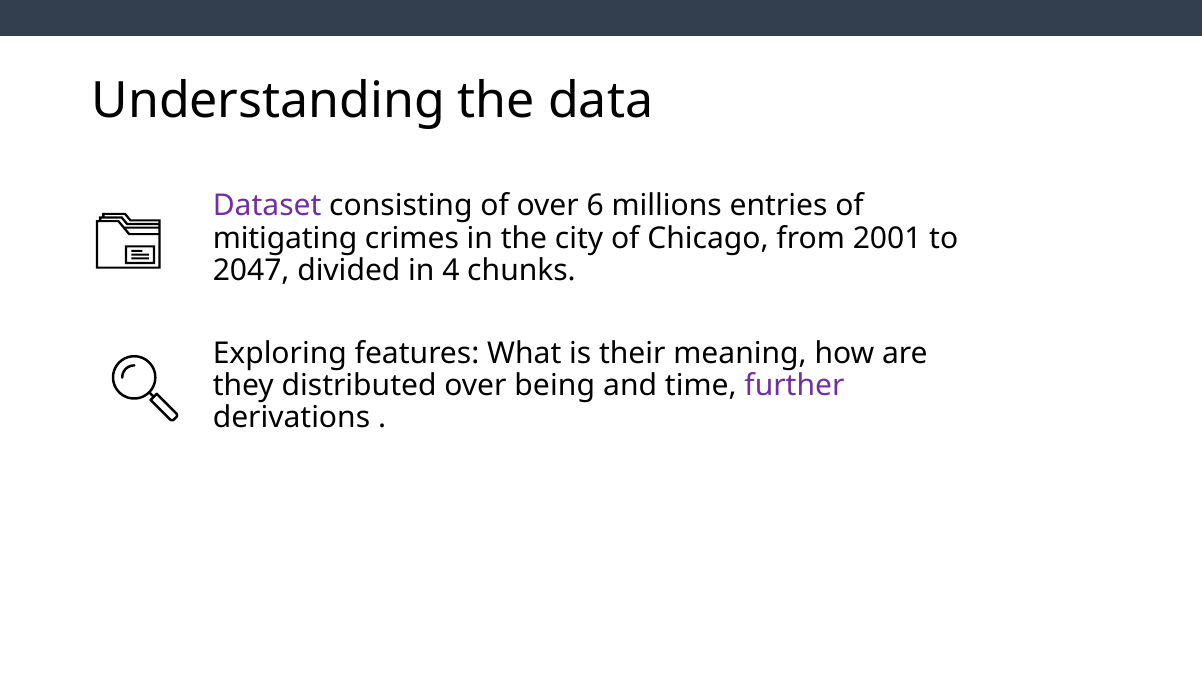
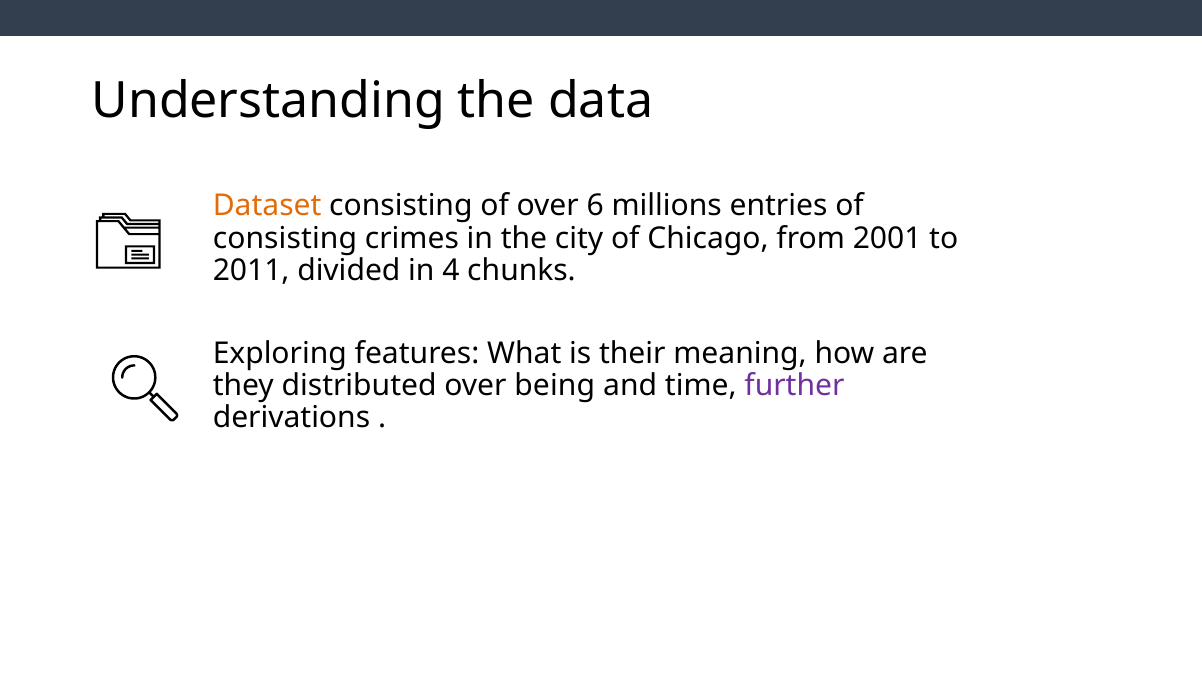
Dataset colour: purple -> orange
mitigating at (285, 238): mitigating -> consisting
2047: 2047 -> 2011
